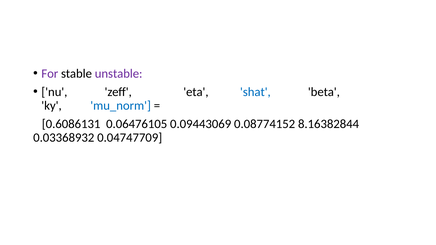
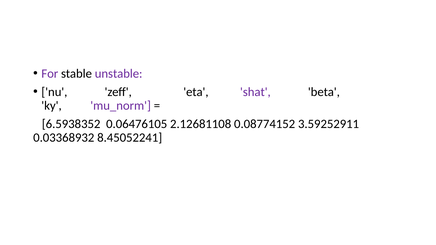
shat colour: blue -> purple
mu_norm colour: blue -> purple
0.6086131: 0.6086131 -> 6.5938352
0.09443069: 0.09443069 -> 2.12681108
8.16382844: 8.16382844 -> 3.59252911
0.04747709: 0.04747709 -> 8.45052241
